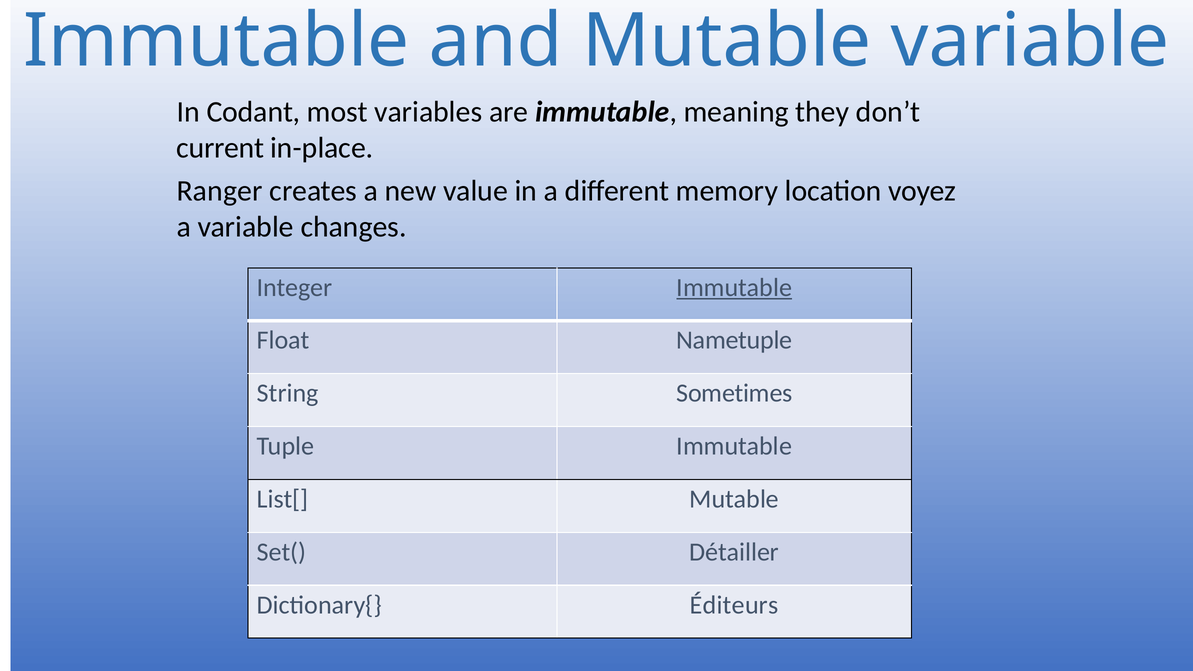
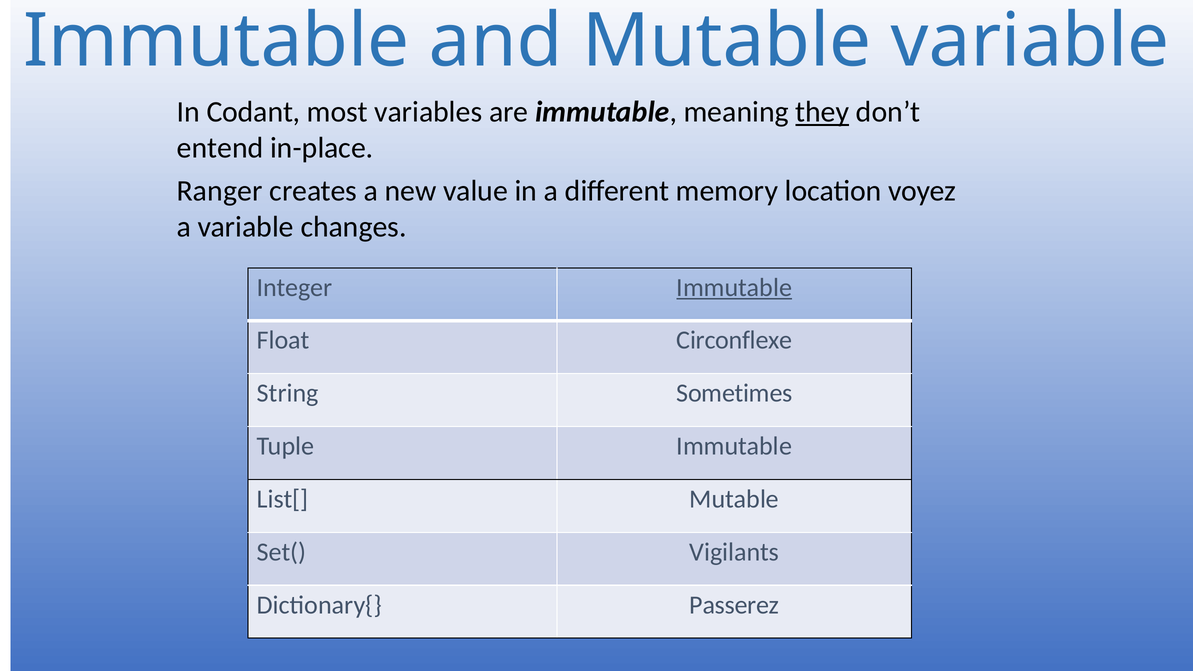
they underline: none -> present
current: current -> entend
Nametuple: Nametuple -> Circonflexe
Détailler: Détailler -> Vigilants
Éditeurs: Éditeurs -> Passerez
